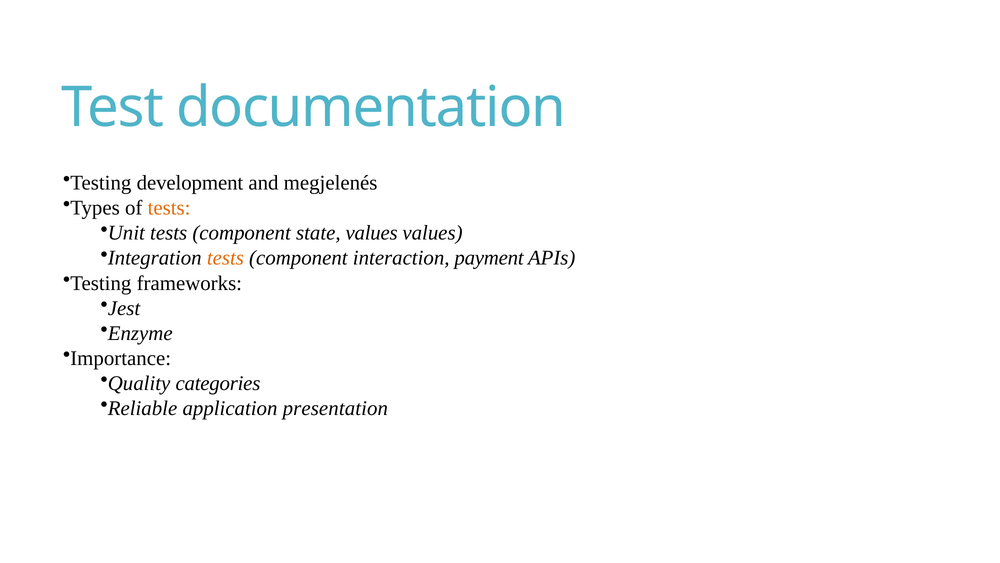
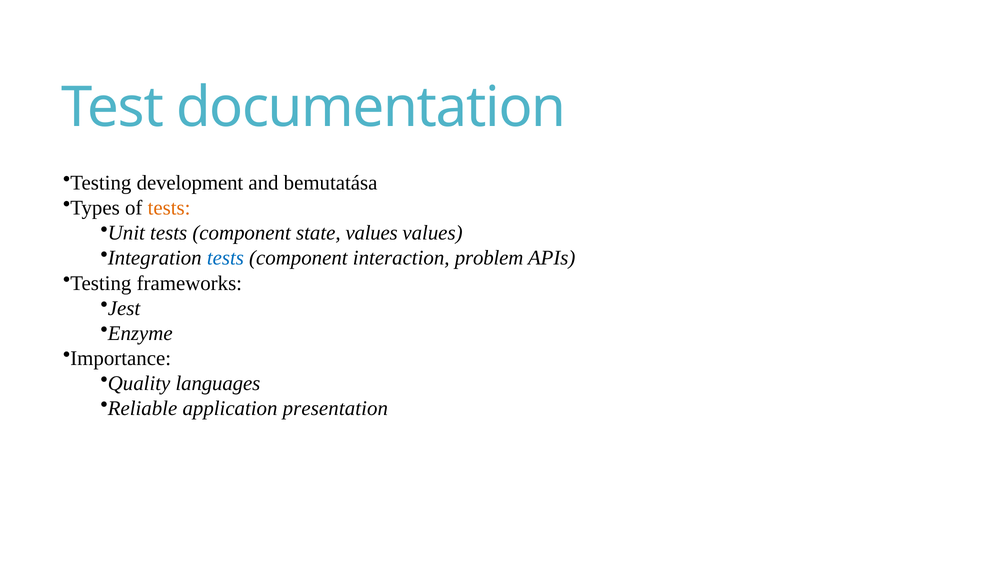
megjelenés: megjelenés -> bemutatása
tests at (225, 258) colour: orange -> blue
payment: payment -> problem
categories: categories -> languages
